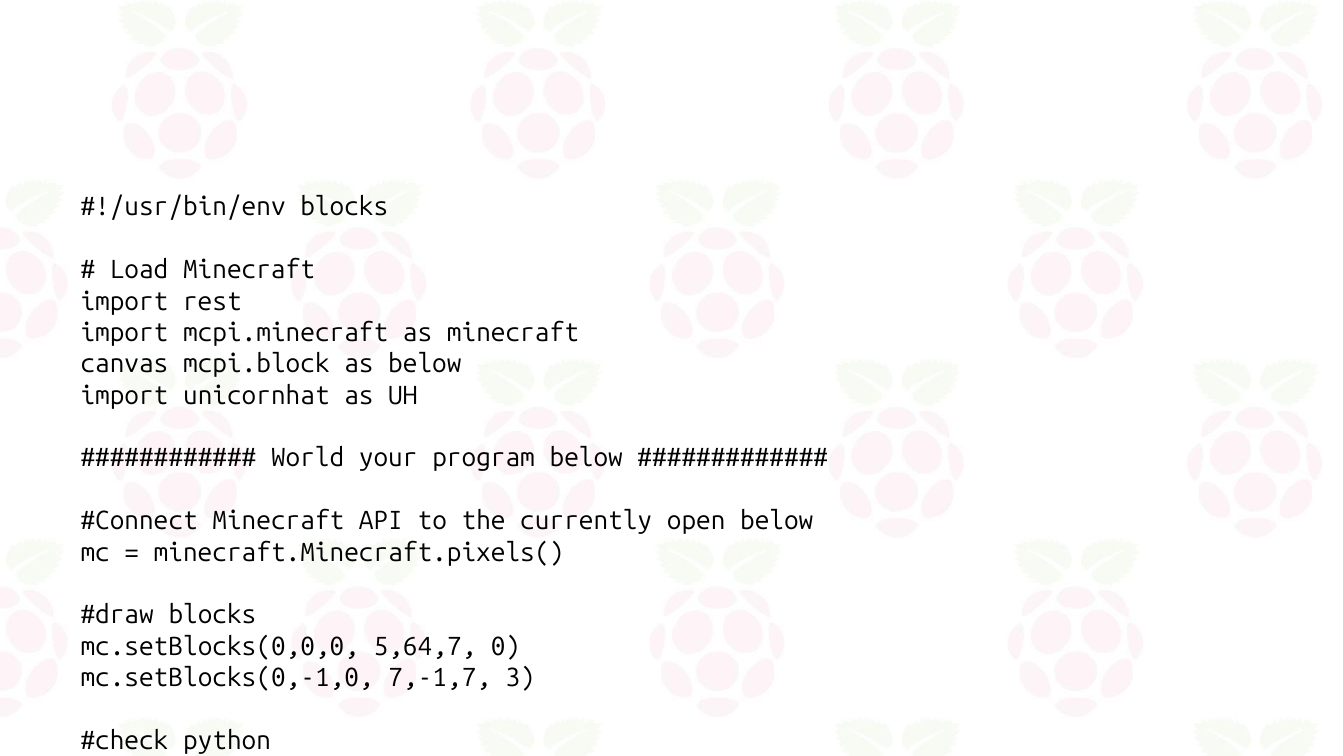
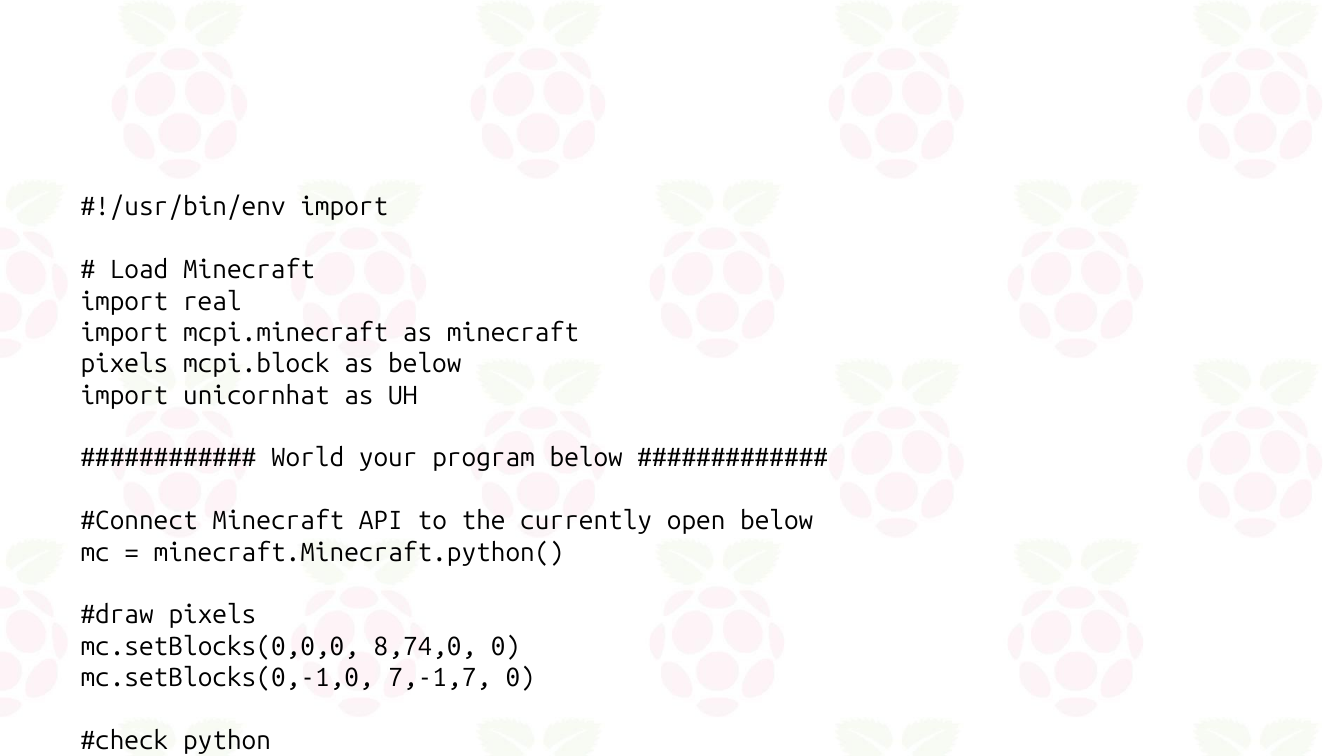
blocks at (344, 207): blocks -> import
rest: rest -> real
canvas at (124, 364): canvas -> pixels
minecraft.Minecraft.pixels(: minecraft.Minecraft.pixels( -> minecraft.Minecraft.python(
blocks at (212, 615): blocks -> pixels
5,64,7: 5,64,7 -> 8,74,0
7,-1,7 3: 3 -> 0
